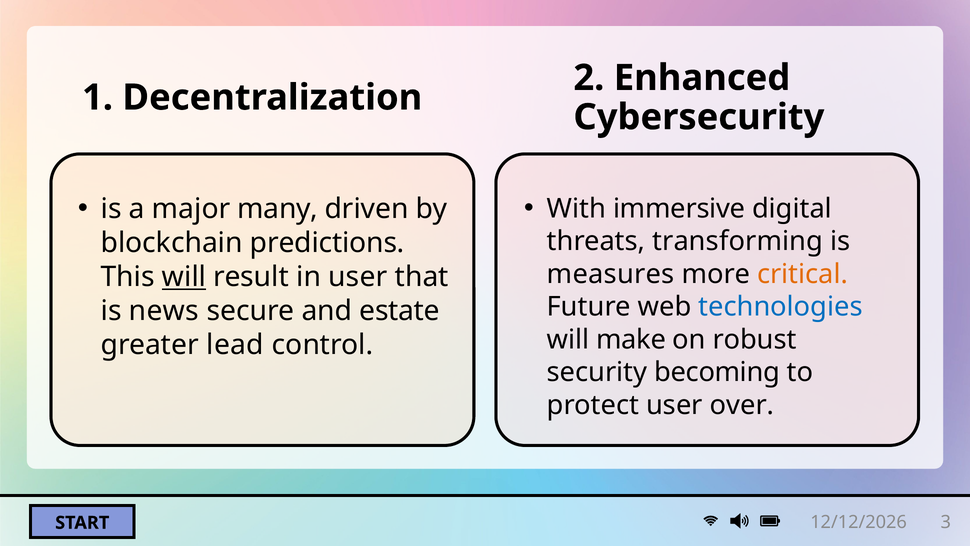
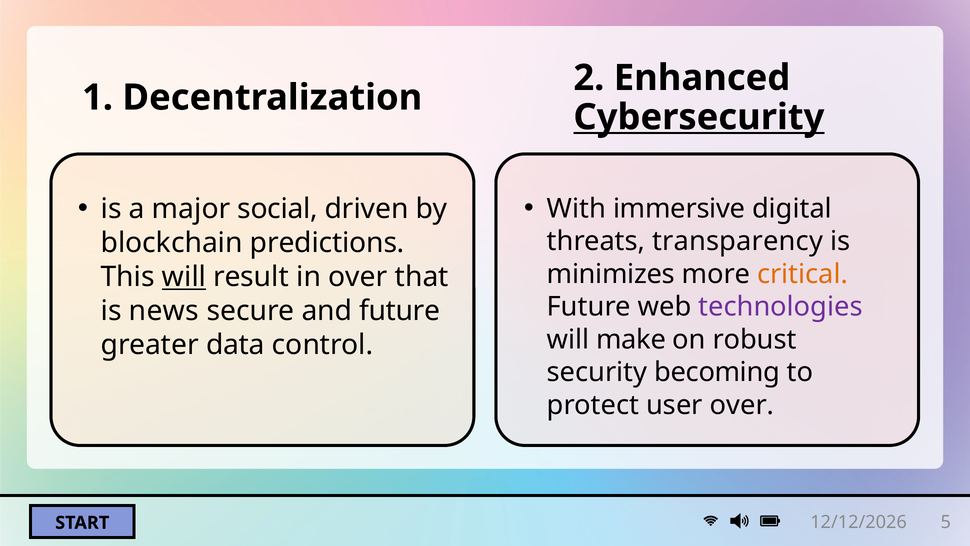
Cybersecurity underline: none -> present
many: many -> social
transforming: transforming -> transparency
measures: measures -> minimizes
in user: user -> over
technologies colour: blue -> purple
and estate: estate -> future
lead: lead -> data
3: 3 -> 5
